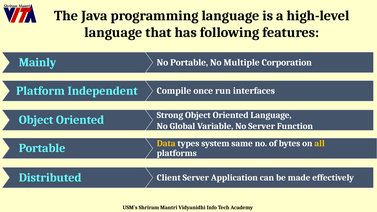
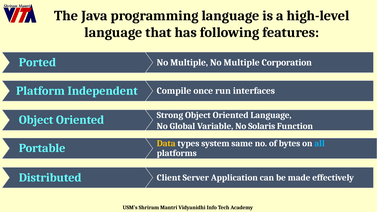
Mainly: Mainly -> Ported
Portable at (189, 62): Portable -> Multiple
No Server: Server -> Solaris
all colour: yellow -> light blue
